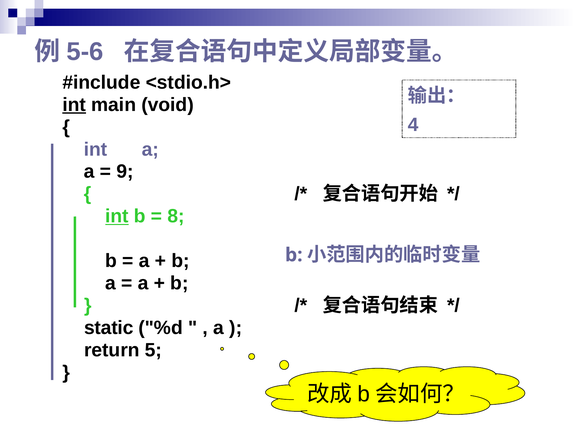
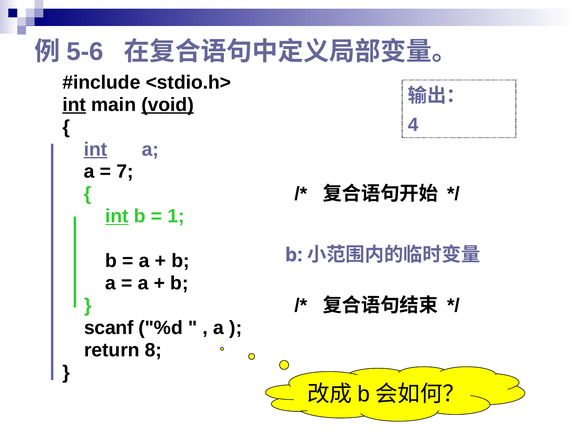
void underline: none -> present
int at (96, 149) underline: none -> present
9: 9 -> 7
8: 8 -> 1
static: static -> scanf
5: 5 -> 8
